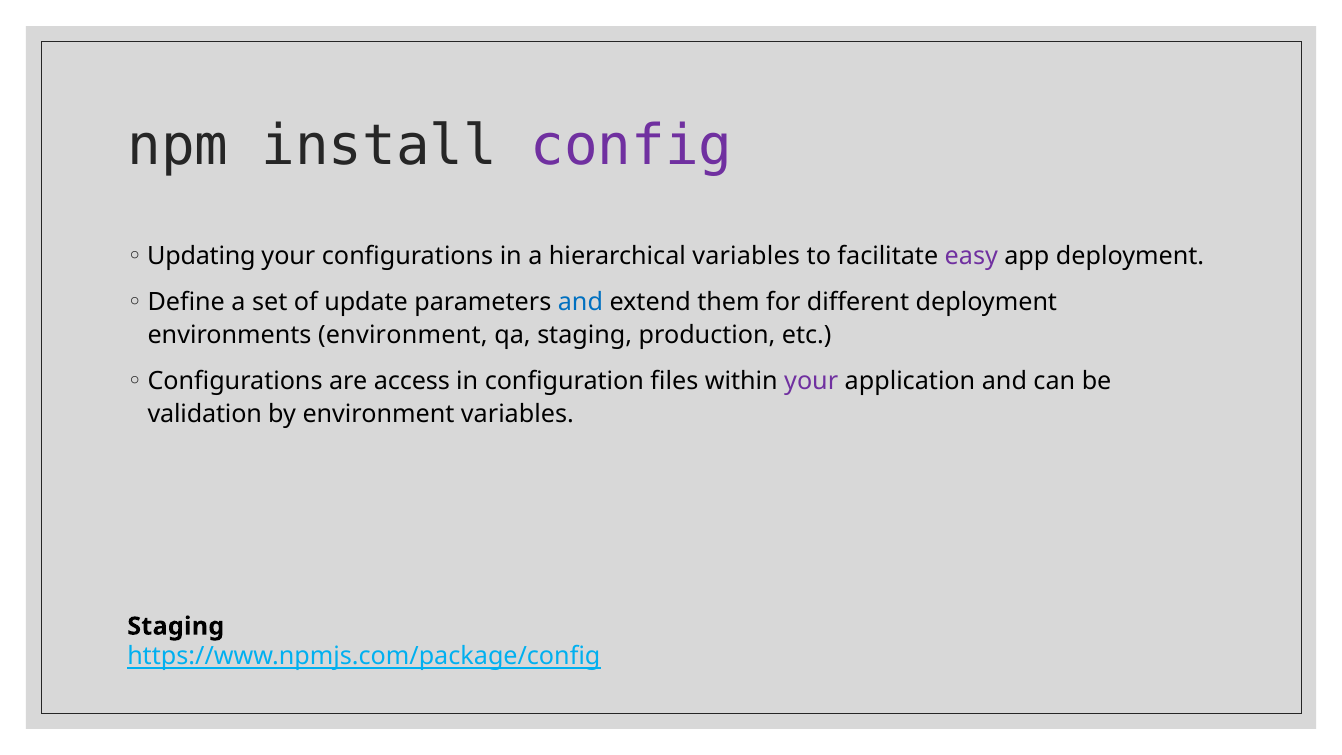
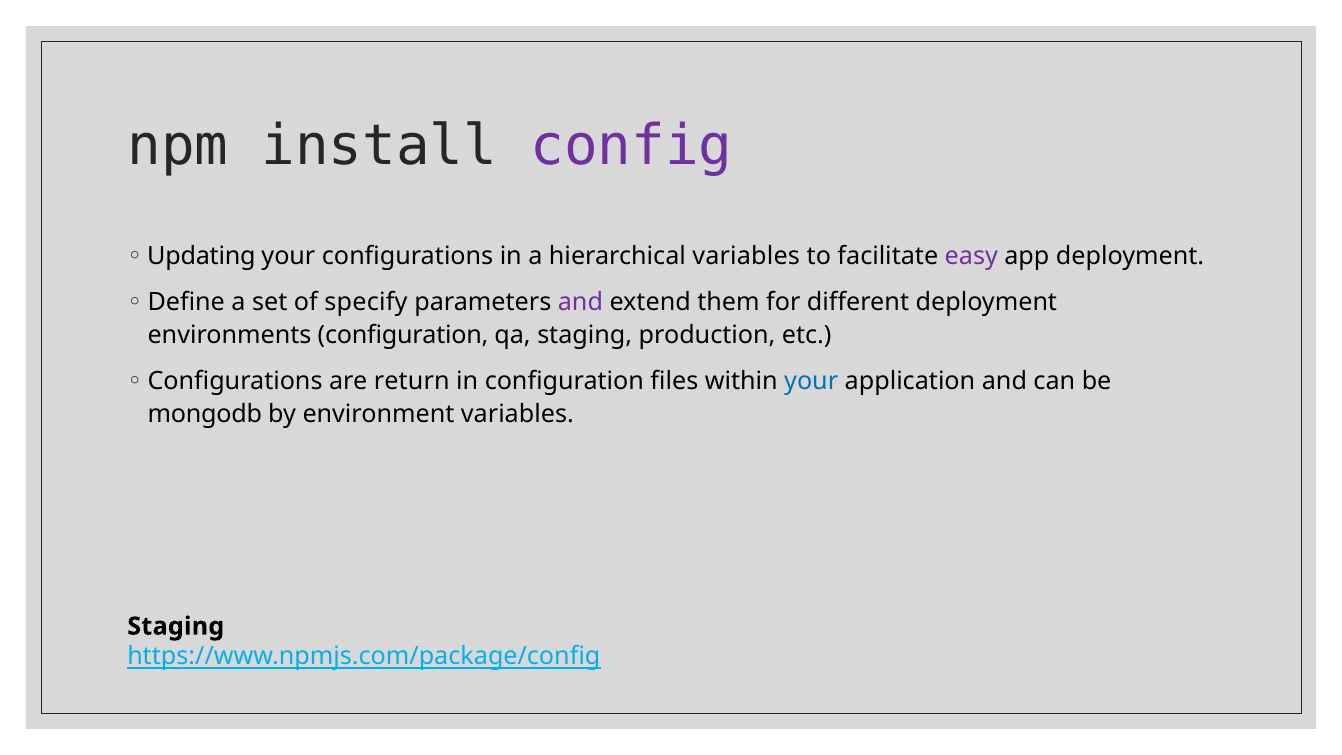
update: update -> specify
and at (580, 302) colour: blue -> purple
environments environment: environment -> configuration
access: access -> return
your at (811, 381) colour: purple -> blue
validation: validation -> mongodb
